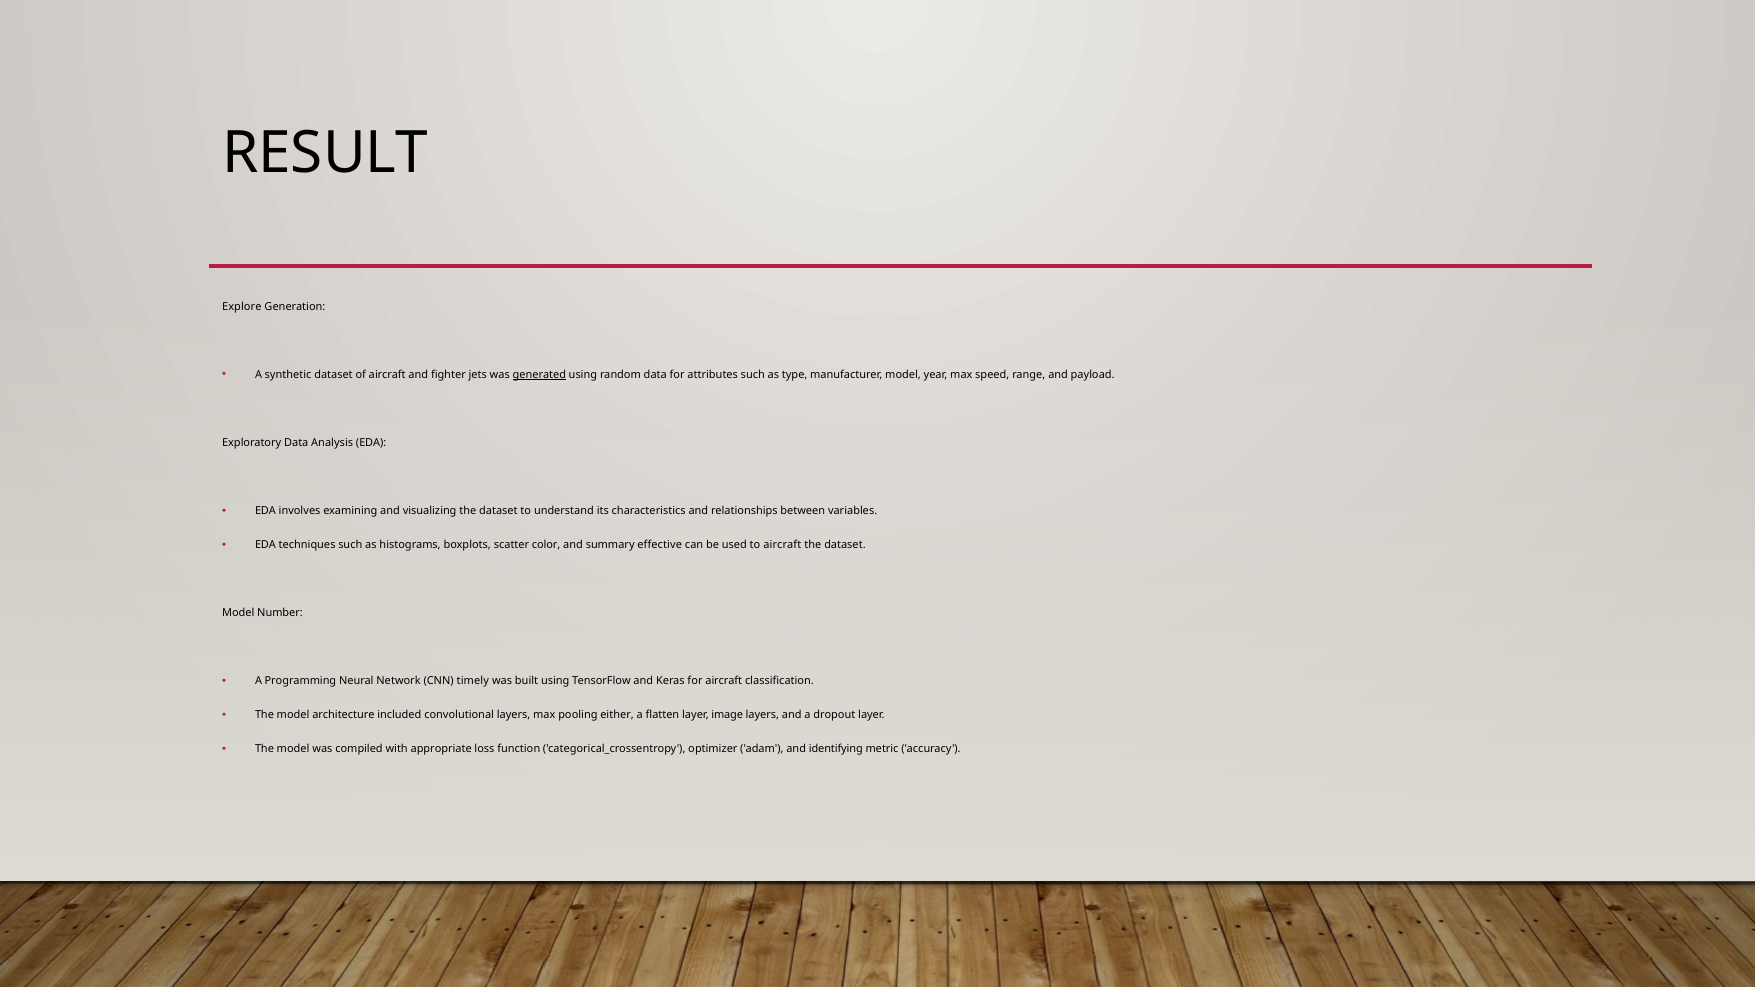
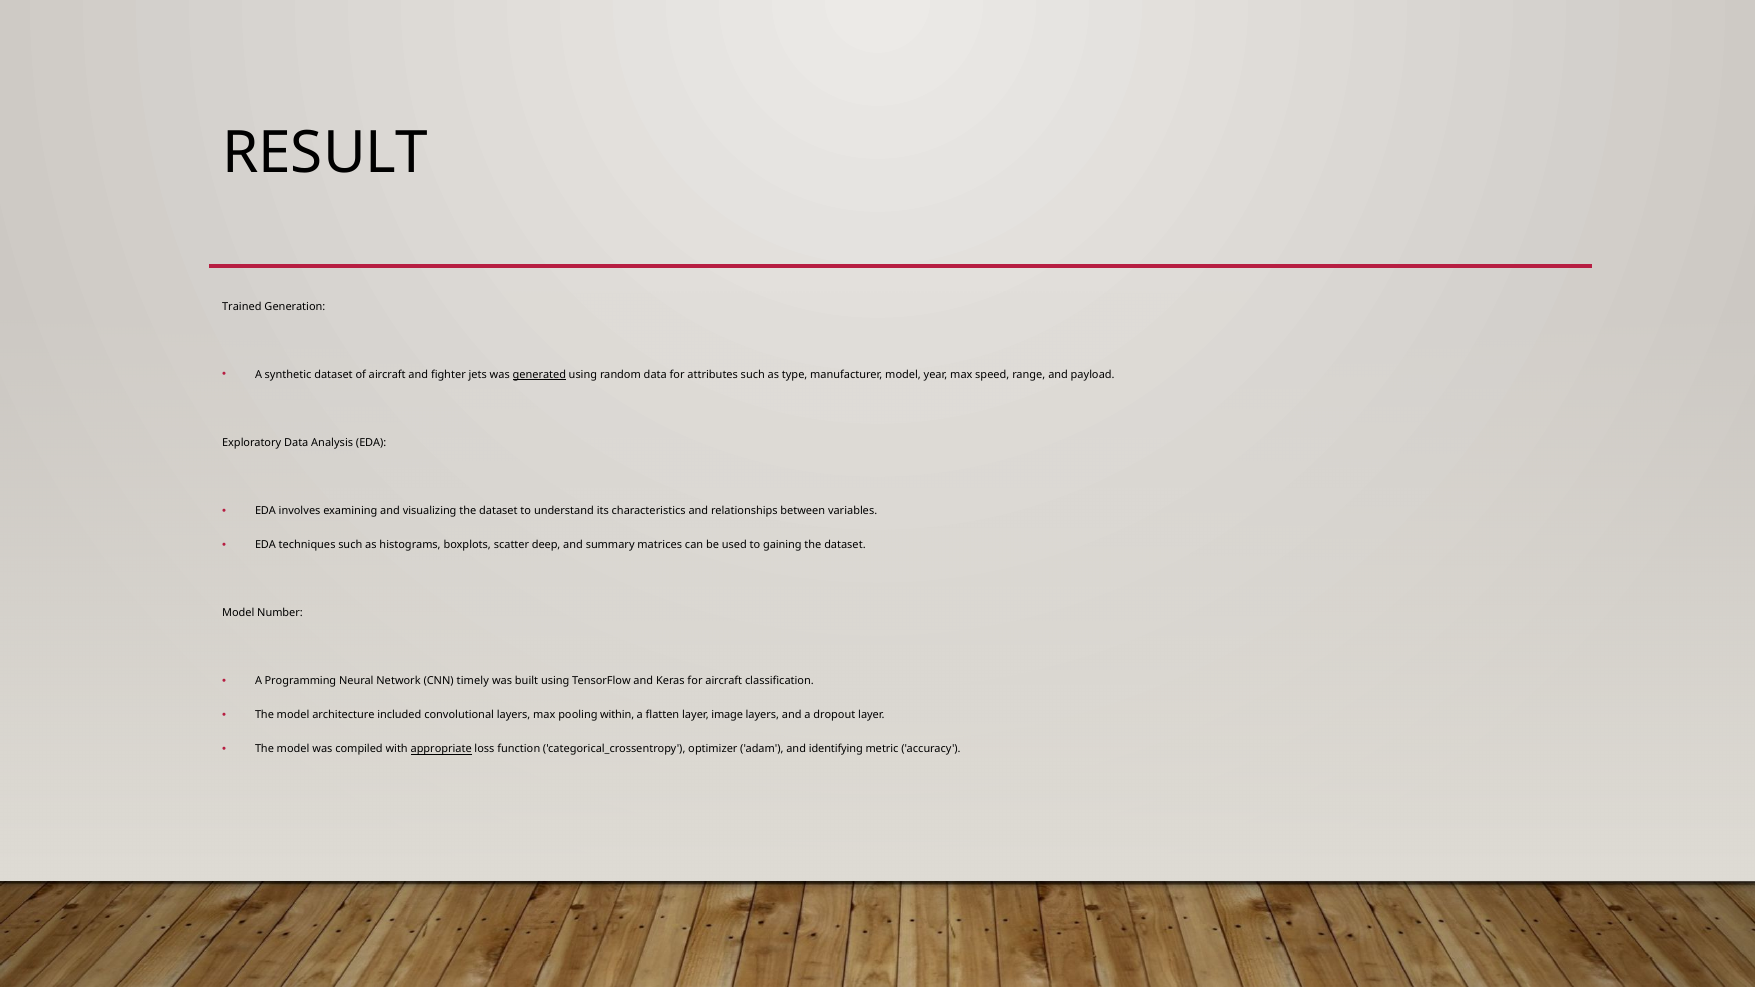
Explore: Explore -> Trained
color: color -> deep
effective: effective -> matrices
to aircraft: aircraft -> gaining
either: either -> within
appropriate underline: none -> present
